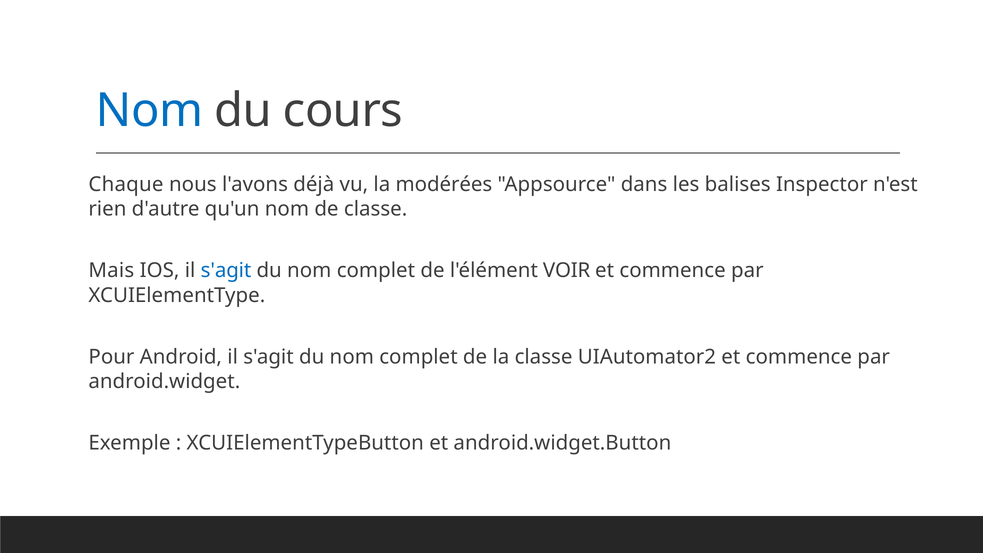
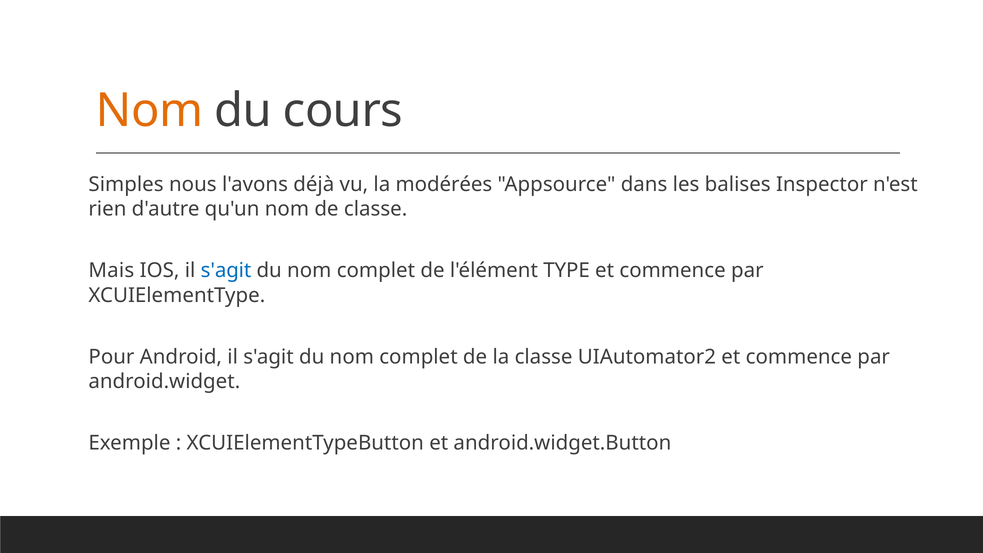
Nom at (150, 111) colour: blue -> orange
Chaque: Chaque -> Simples
VOIR: VOIR -> TYPE
